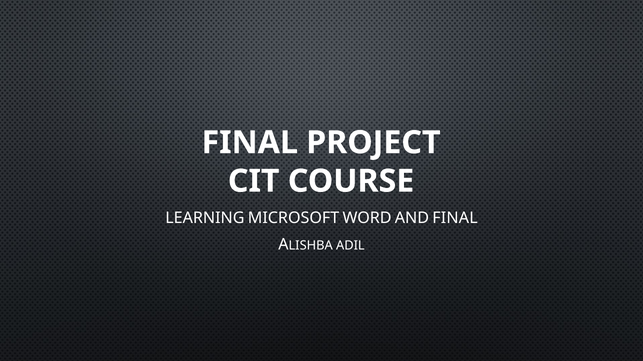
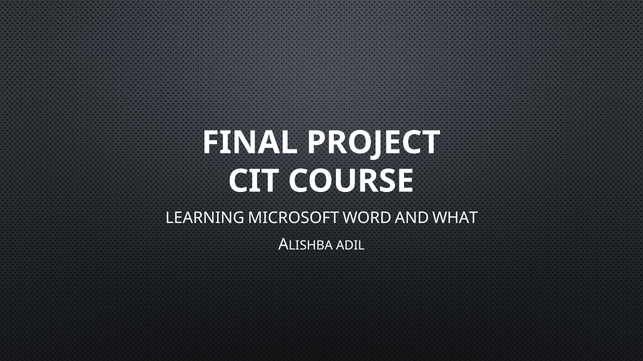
AND FINAL: FINAL -> WHAT
